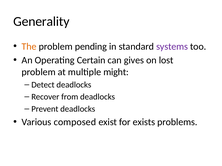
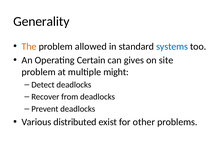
pending: pending -> allowed
systems colour: purple -> blue
lost: lost -> site
composed: composed -> distributed
exists: exists -> other
